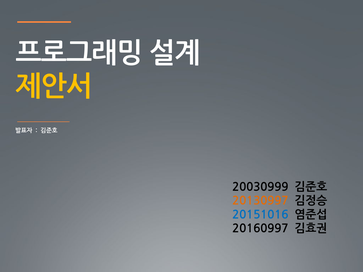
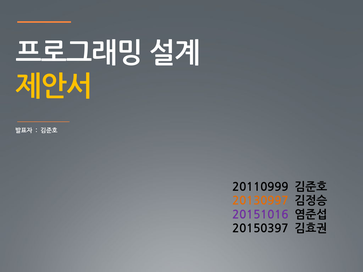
20030999: 20030999 -> 20110999
20151016 colour: blue -> purple
20160997: 20160997 -> 20150397
